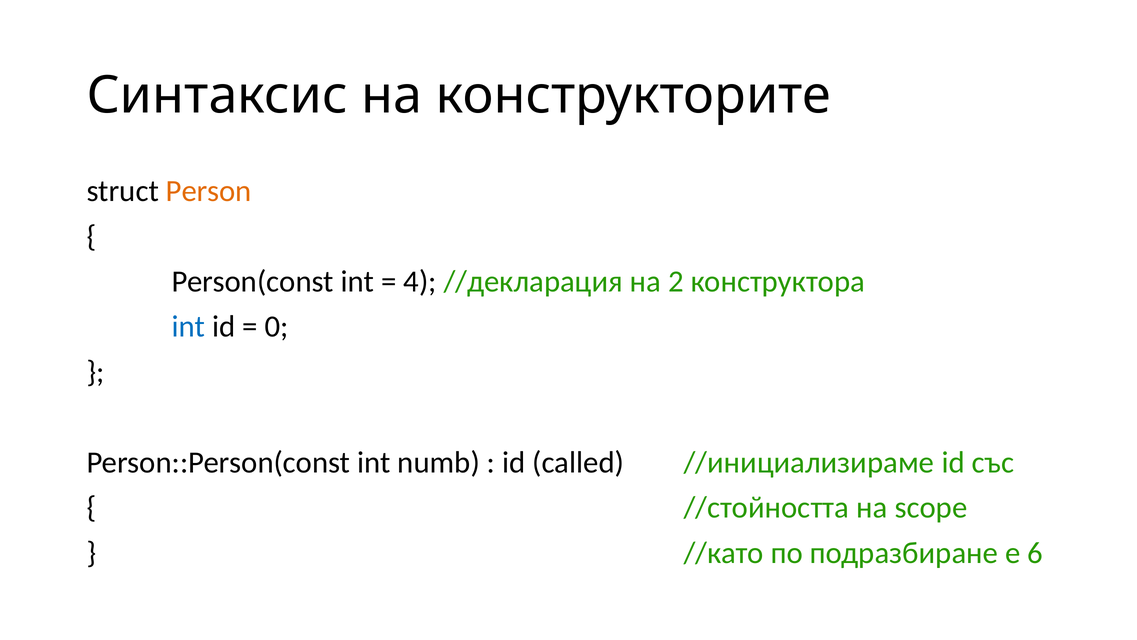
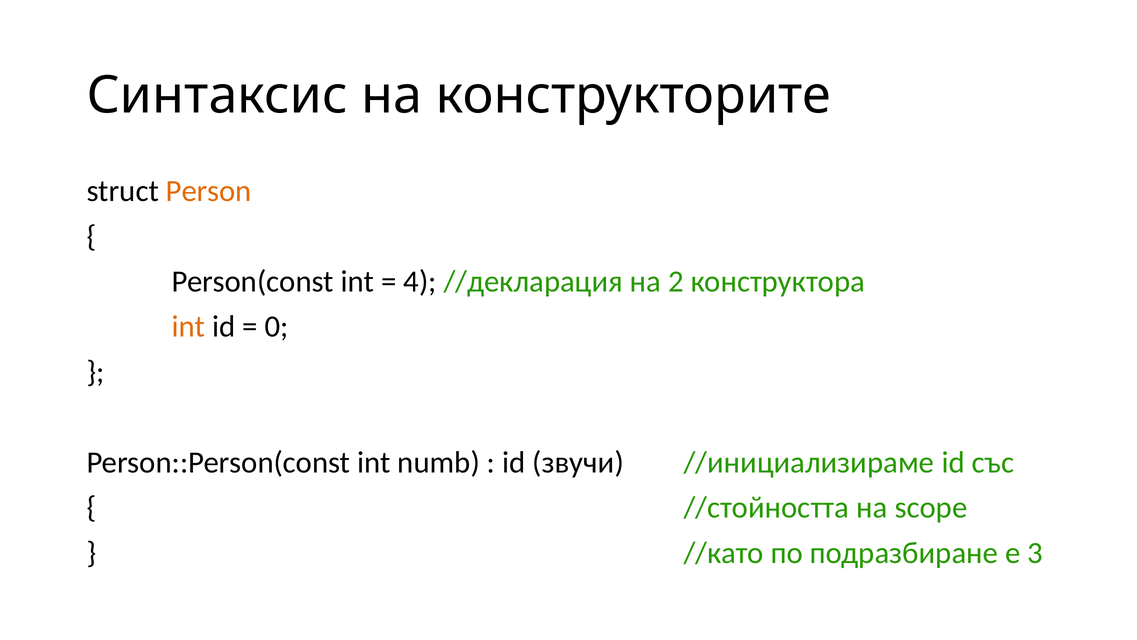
int at (189, 327) colour: blue -> orange
called: called -> звучи
6: 6 -> 3
